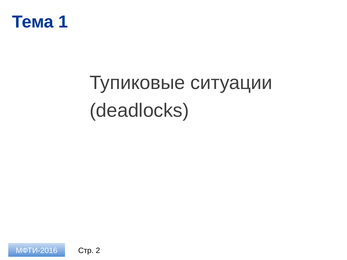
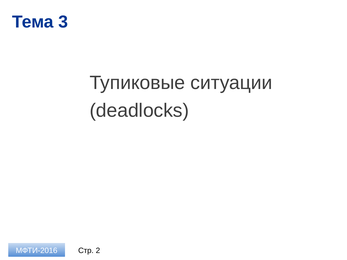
1: 1 -> 3
